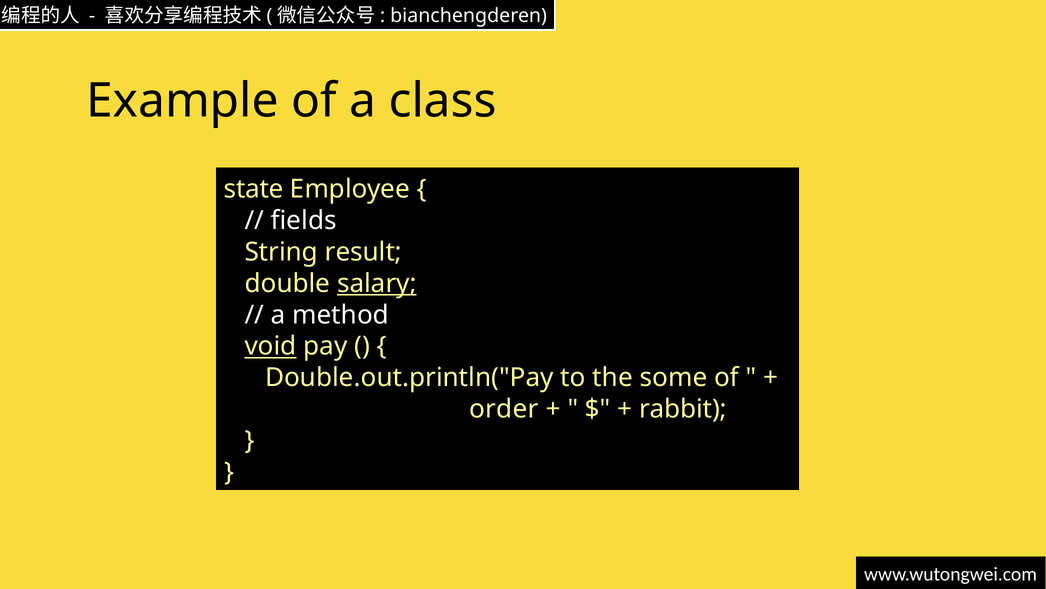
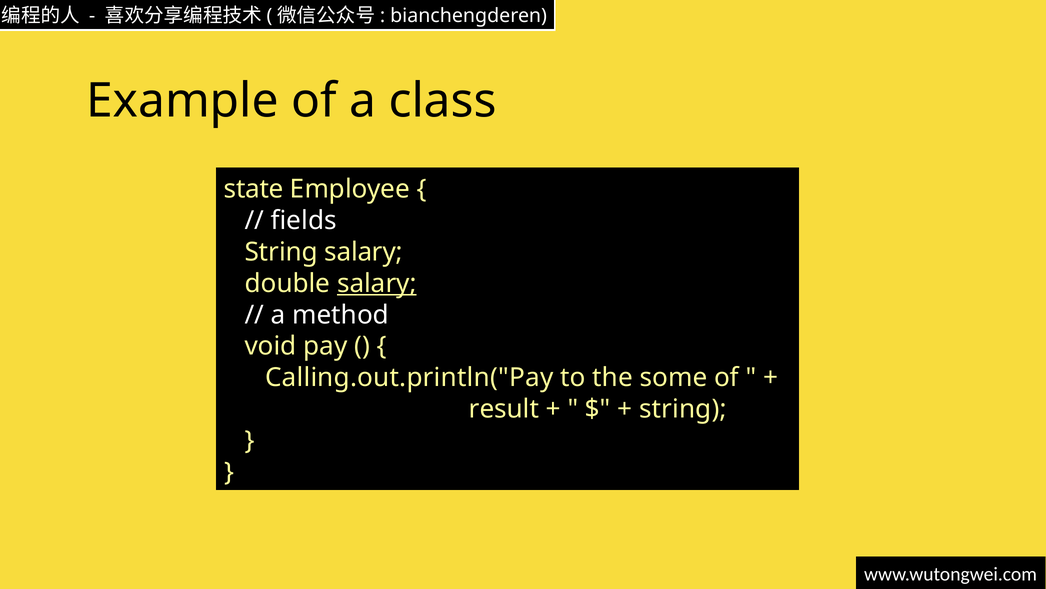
String result: result -> salary
void underline: present -> none
Double.out.println("Pay: Double.out.println("Pay -> Calling.out.println("Pay
order: order -> result
rabbit at (683, 409): rabbit -> string
